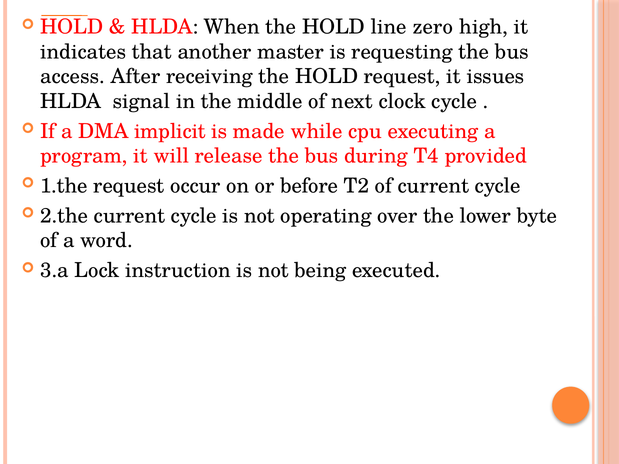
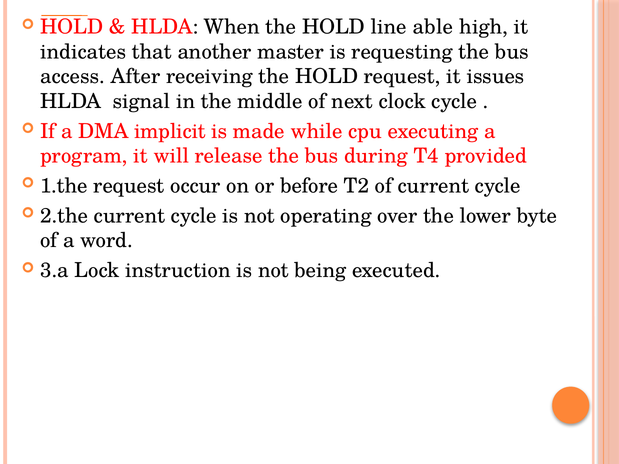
zero: zero -> able
